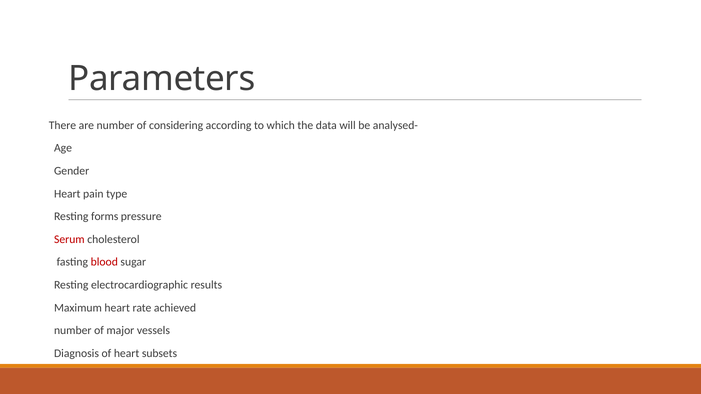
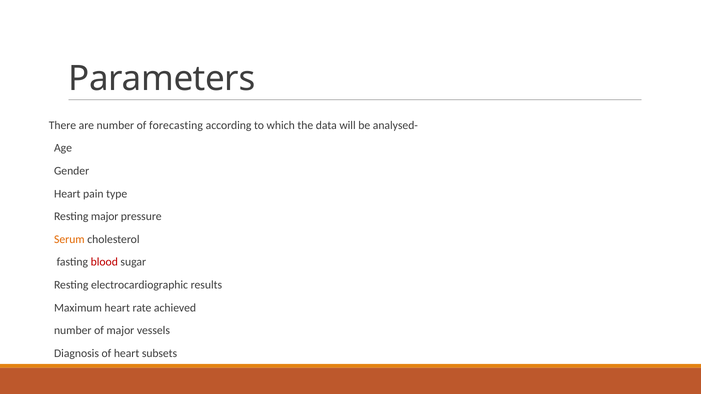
considering: considering -> forecasting
Resting forms: forms -> major
Serum colour: red -> orange
